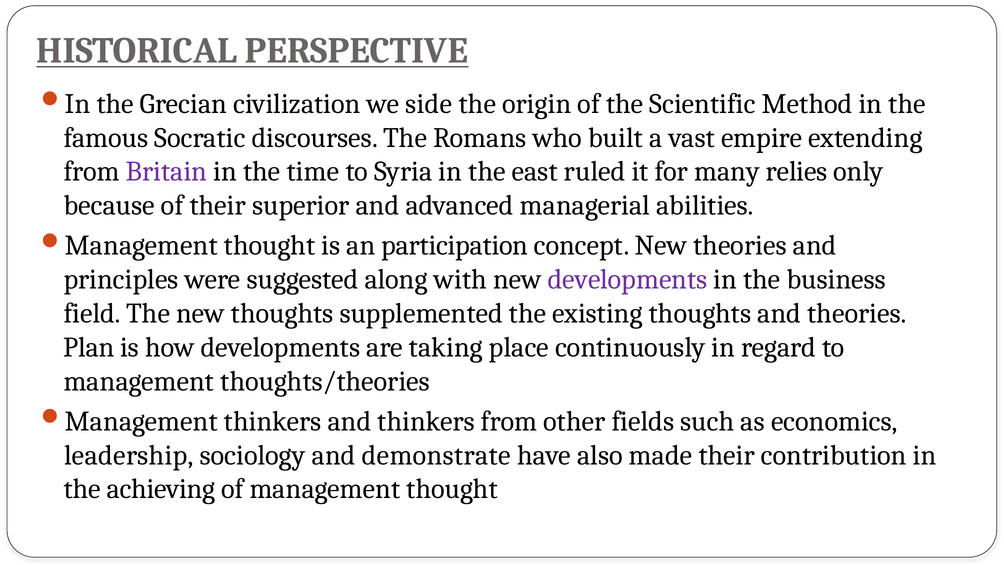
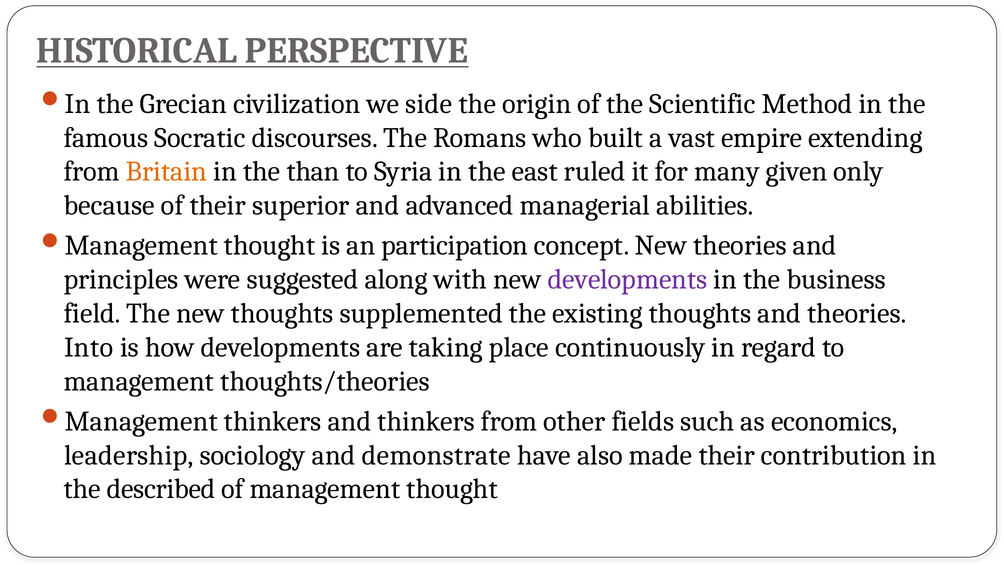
Britain colour: purple -> orange
time: time -> than
relies: relies -> given
Plan: Plan -> Into
achieving: achieving -> described
